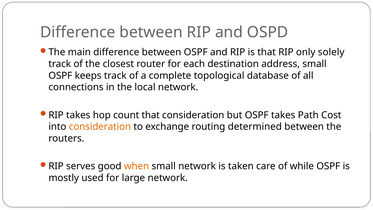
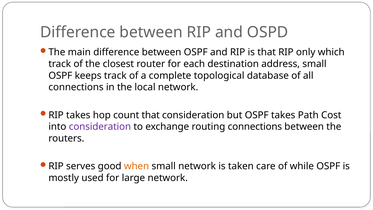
solely: solely -> which
consideration at (100, 127) colour: orange -> purple
routing determined: determined -> connections
